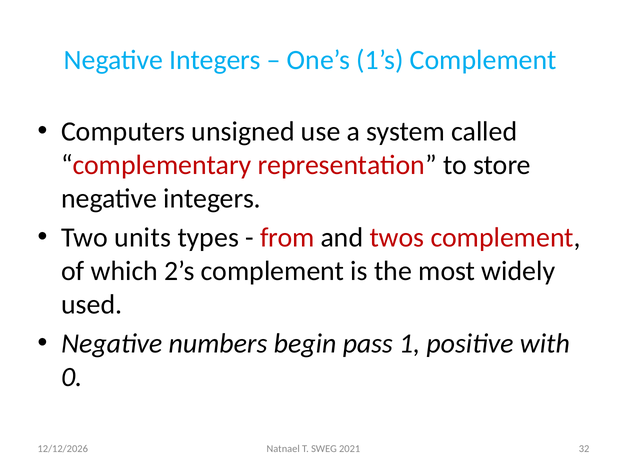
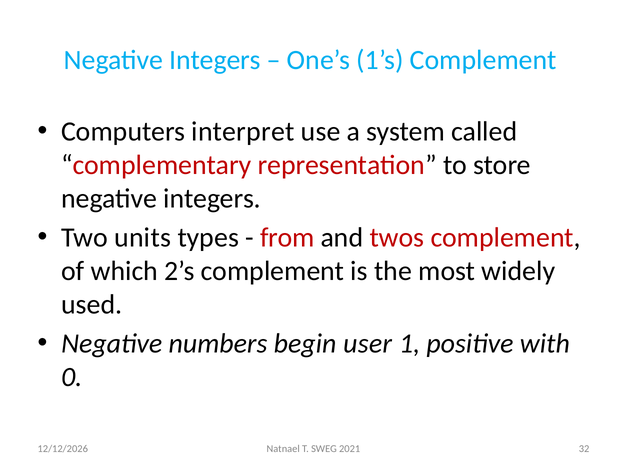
unsigned: unsigned -> interpret
pass: pass -> user
